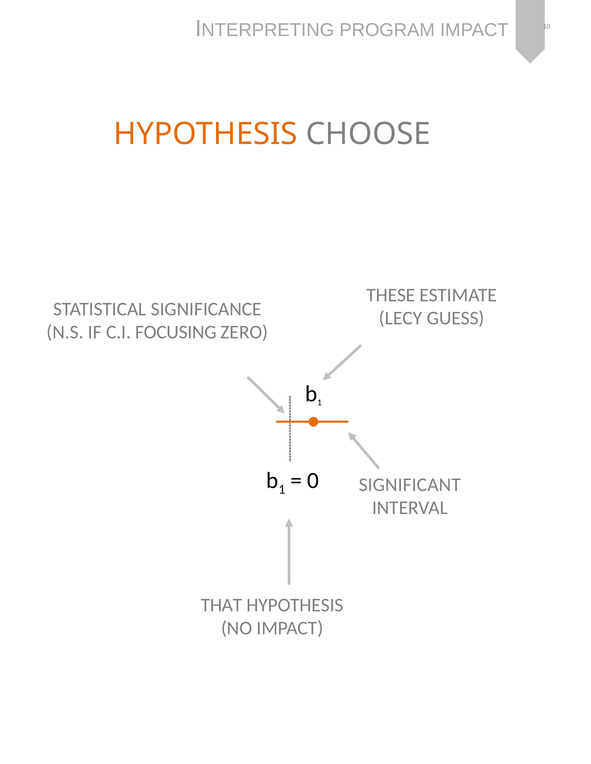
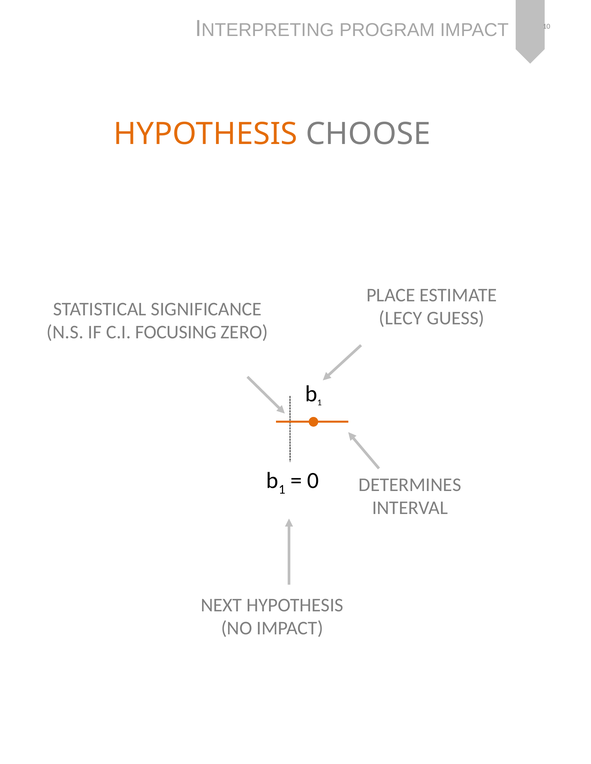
THESE: THESE -> PLACE
SIGNIFICANT: SIGNIFICANT -> DETERMINES
THAT: THAT -> NEXT
